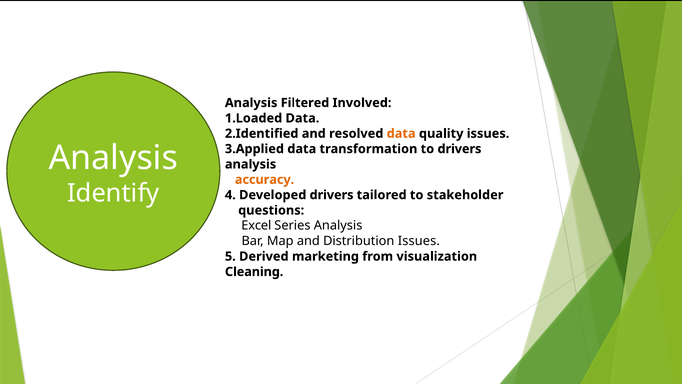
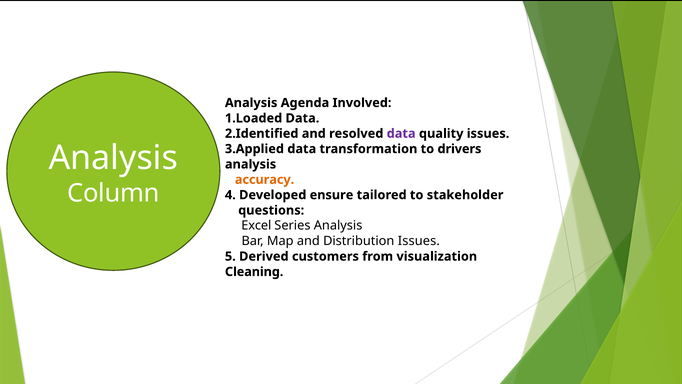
Filtered: Filtered -> Agenda
data at (401, 133) colour: orange -> purple
Identify: Identify -> Column
Developed drivers: drivers -> ensure
marketing: marketing -> customers
